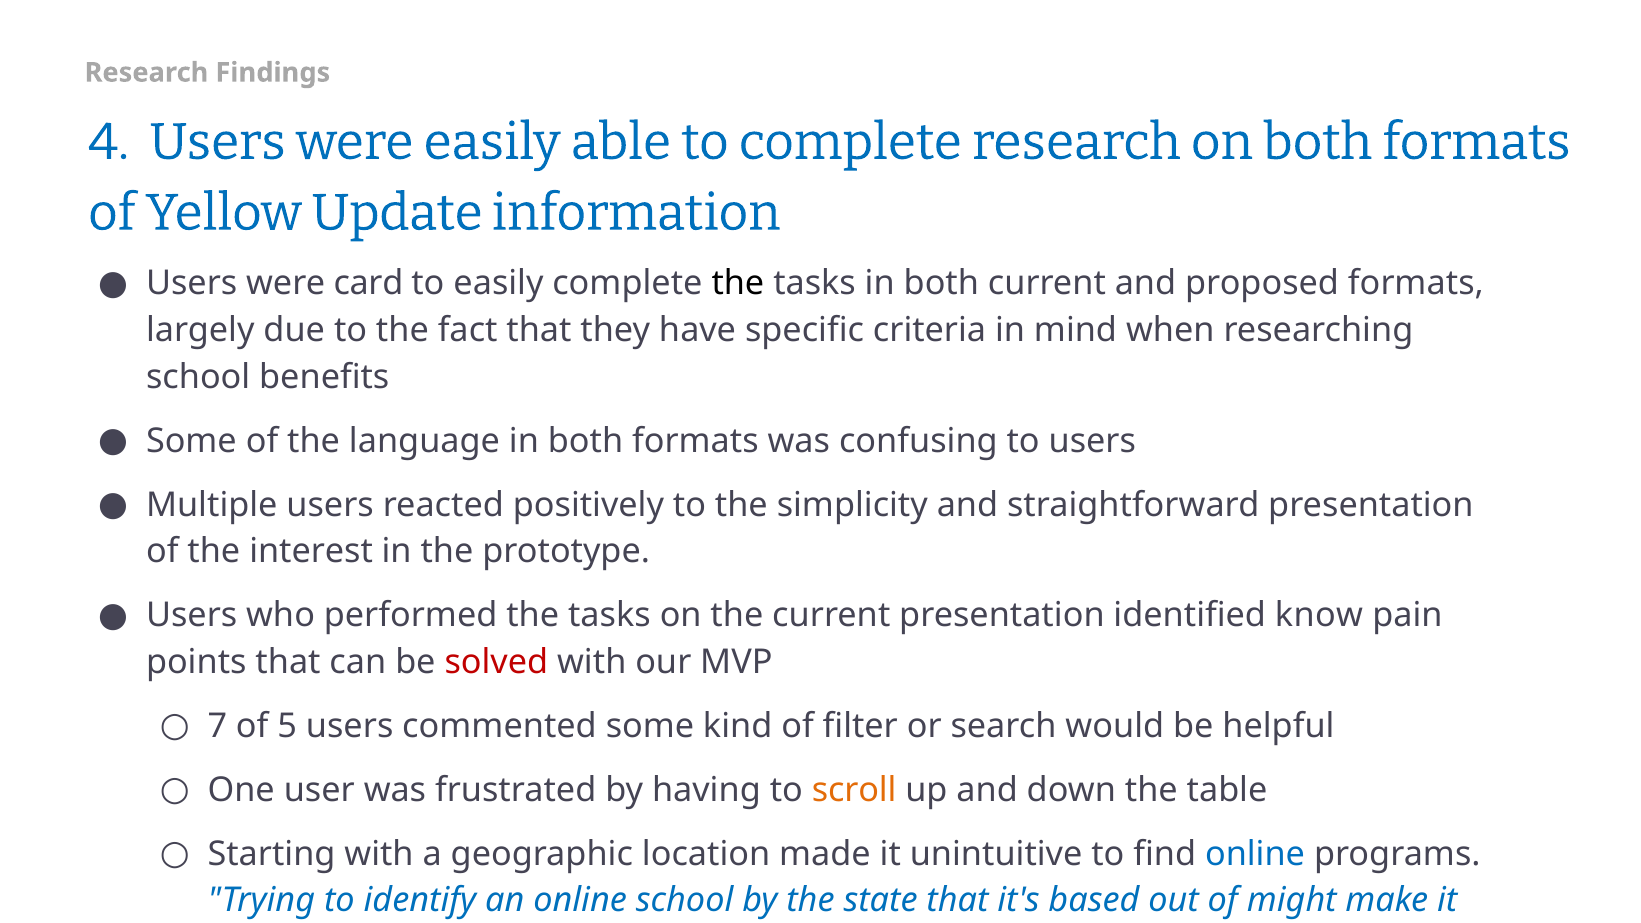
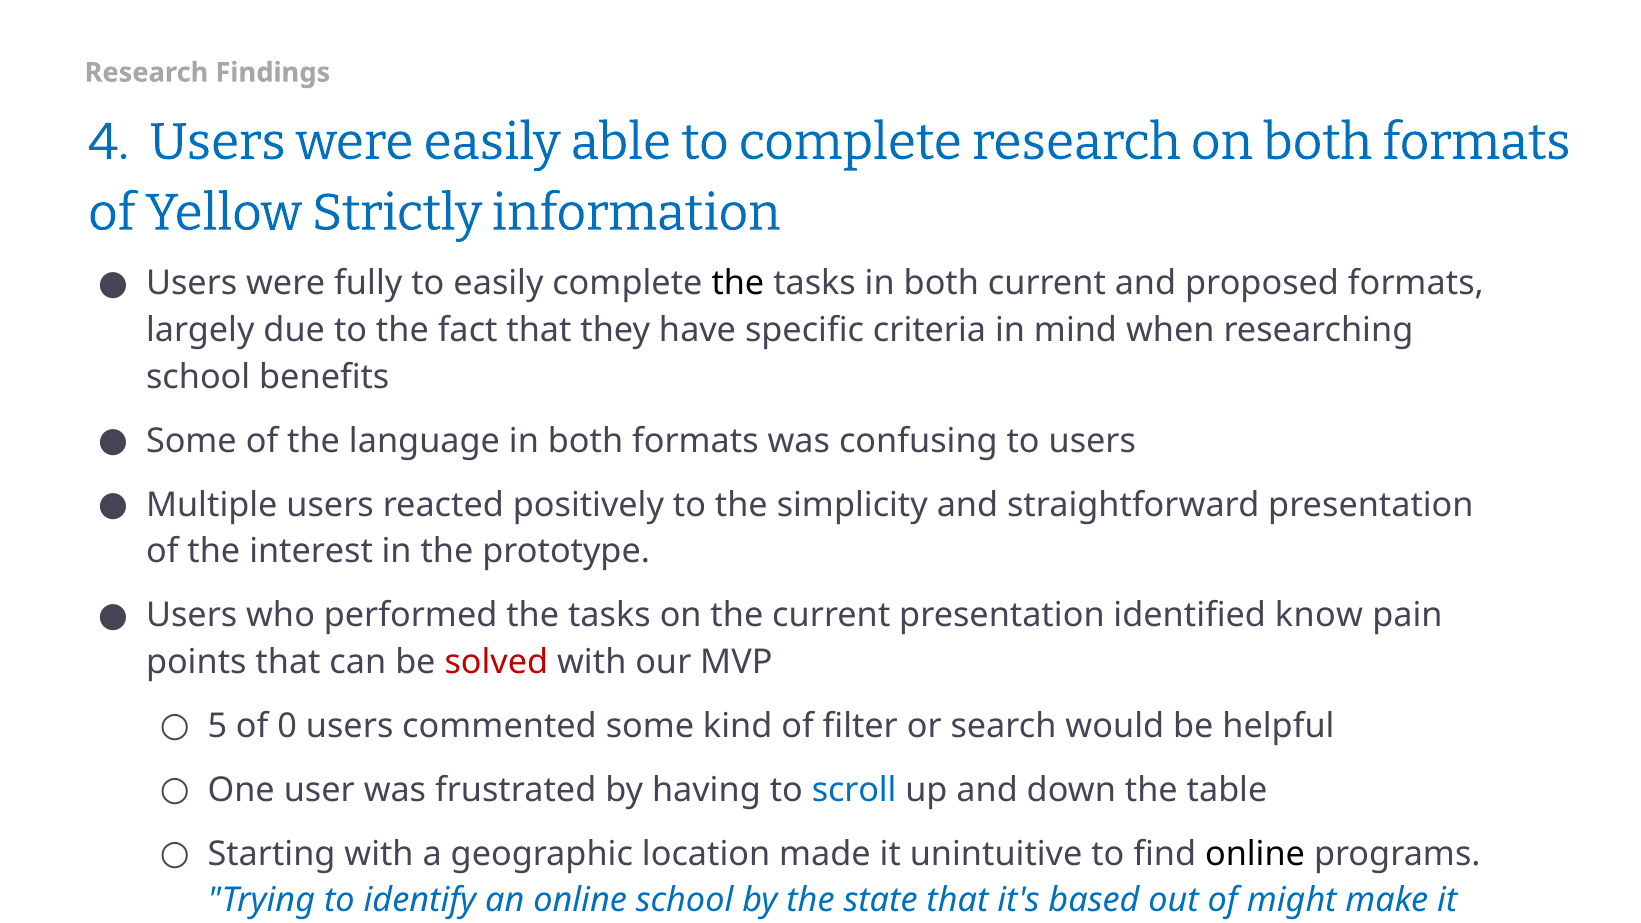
Update: Update -> Strictly
card: card -> fully
7: 7 -> 5
5: 5 -> 0
scroll colour: orange -> blue
online at (1255, 854) colour: blue -> black
